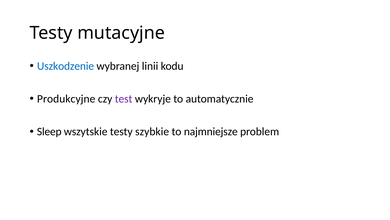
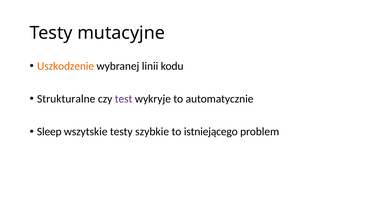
Uszkodzenie colour: blue -> orange
Produkcyjne: Produkcyjne -> Strukturalne
najmniejsze: najmniejsze -> istniejącego
